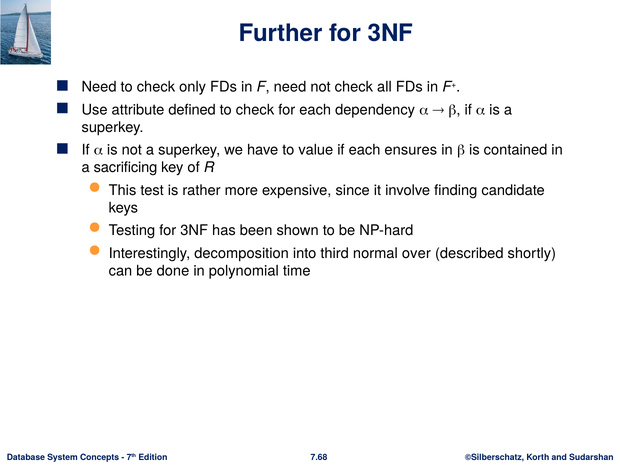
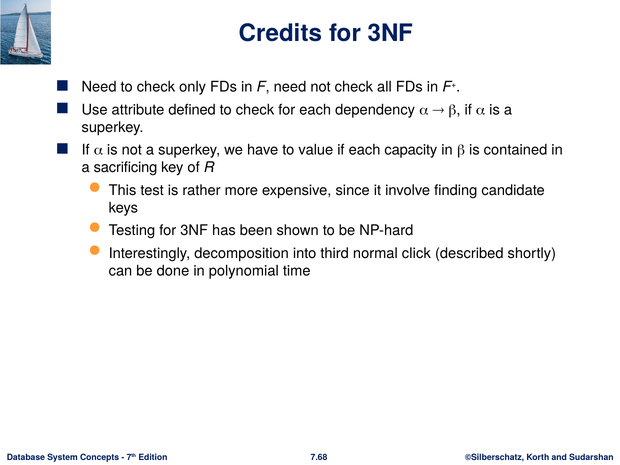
Further: Further -> Credits
ensures: ensures -> capacity
over: over -> click
